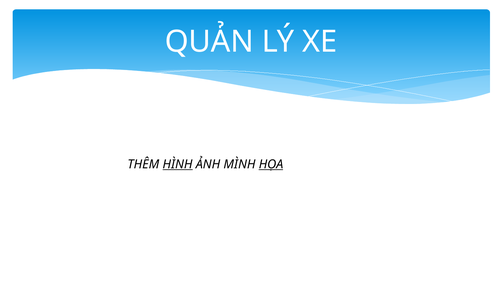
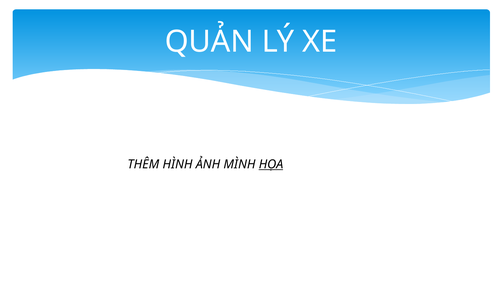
HÌNH underline: present -> none
